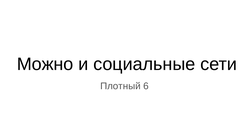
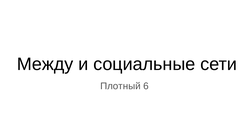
Можно: Можно -> Между
